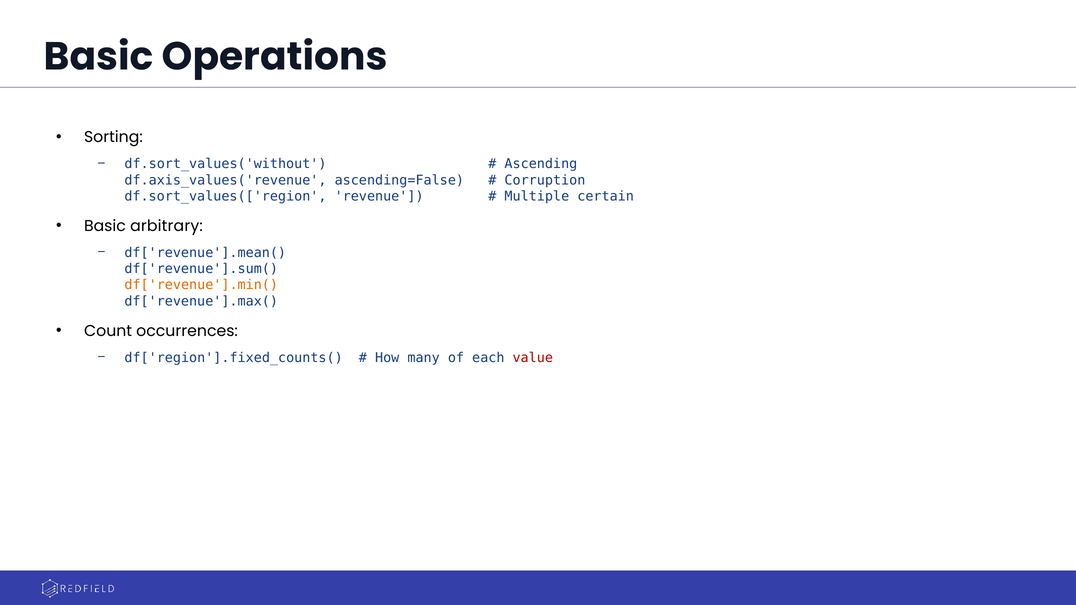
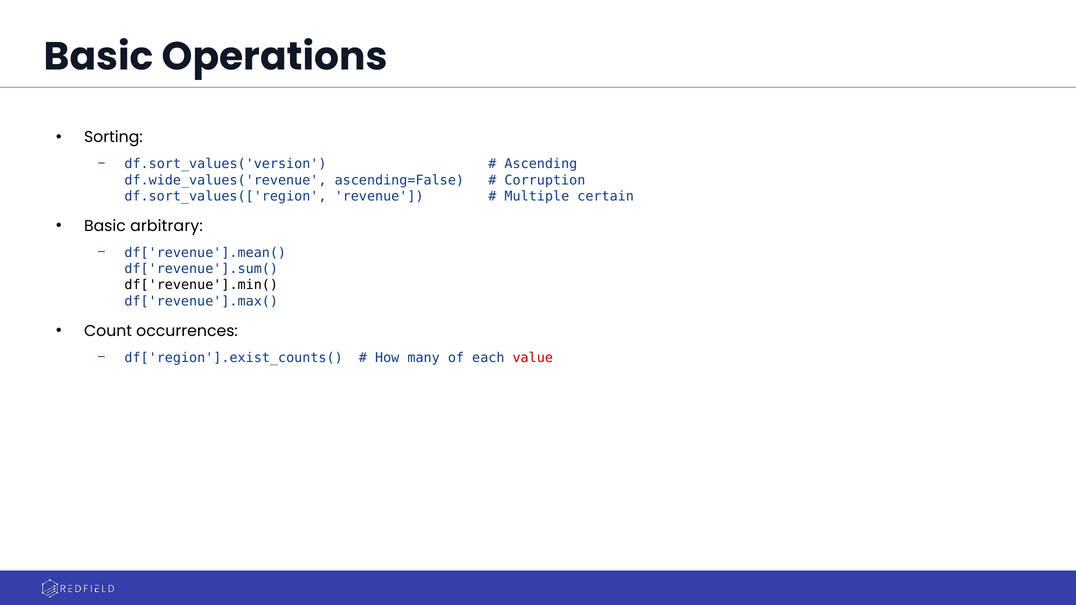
df.sort_values('without: df.sort_values('without -> df.sort_values('version
df.axis_values('revenue: df.axis_values('revenue -> df.wide_values('revenue
df['revenue'].min( colour: orange -> black
df['region'].fixed_counts(: df['region'].fixed_counts( -> df['region'].exist_counts(
